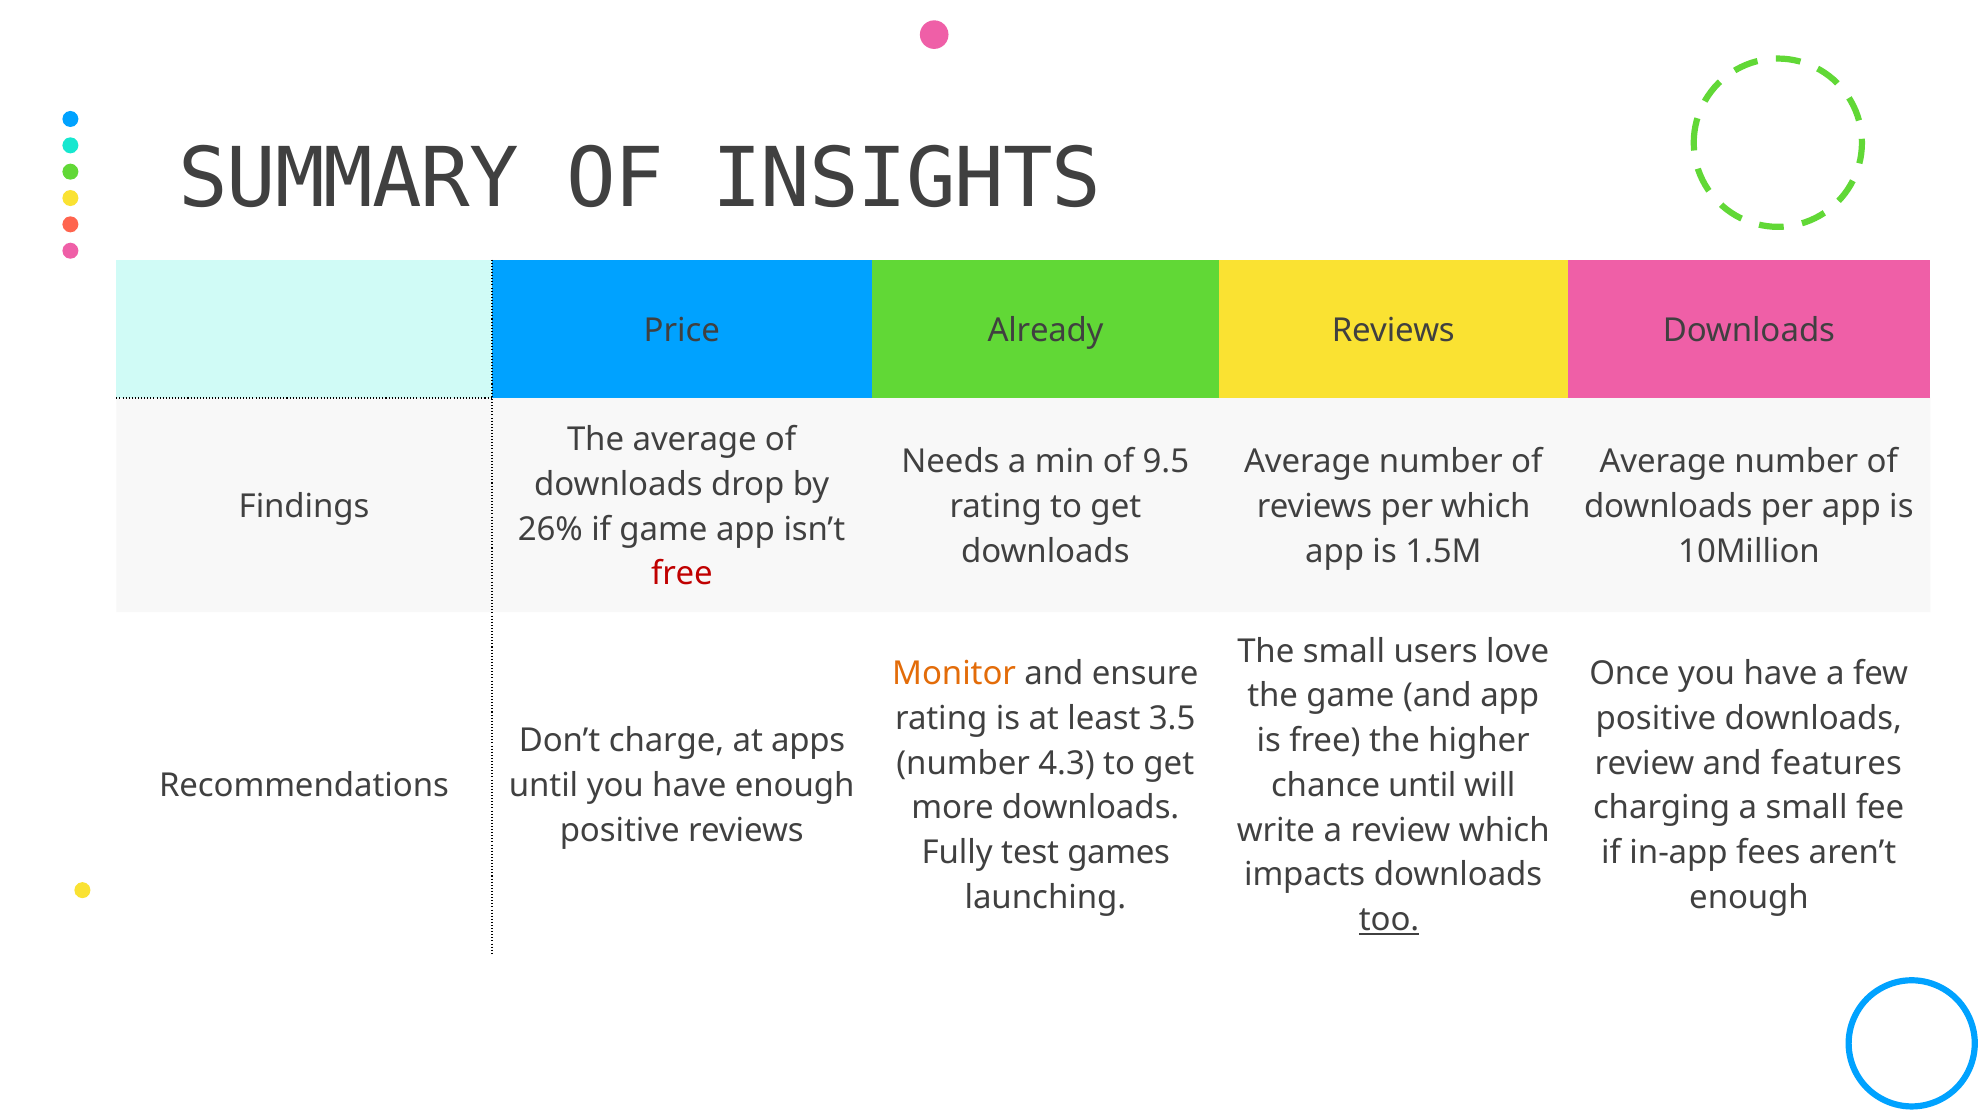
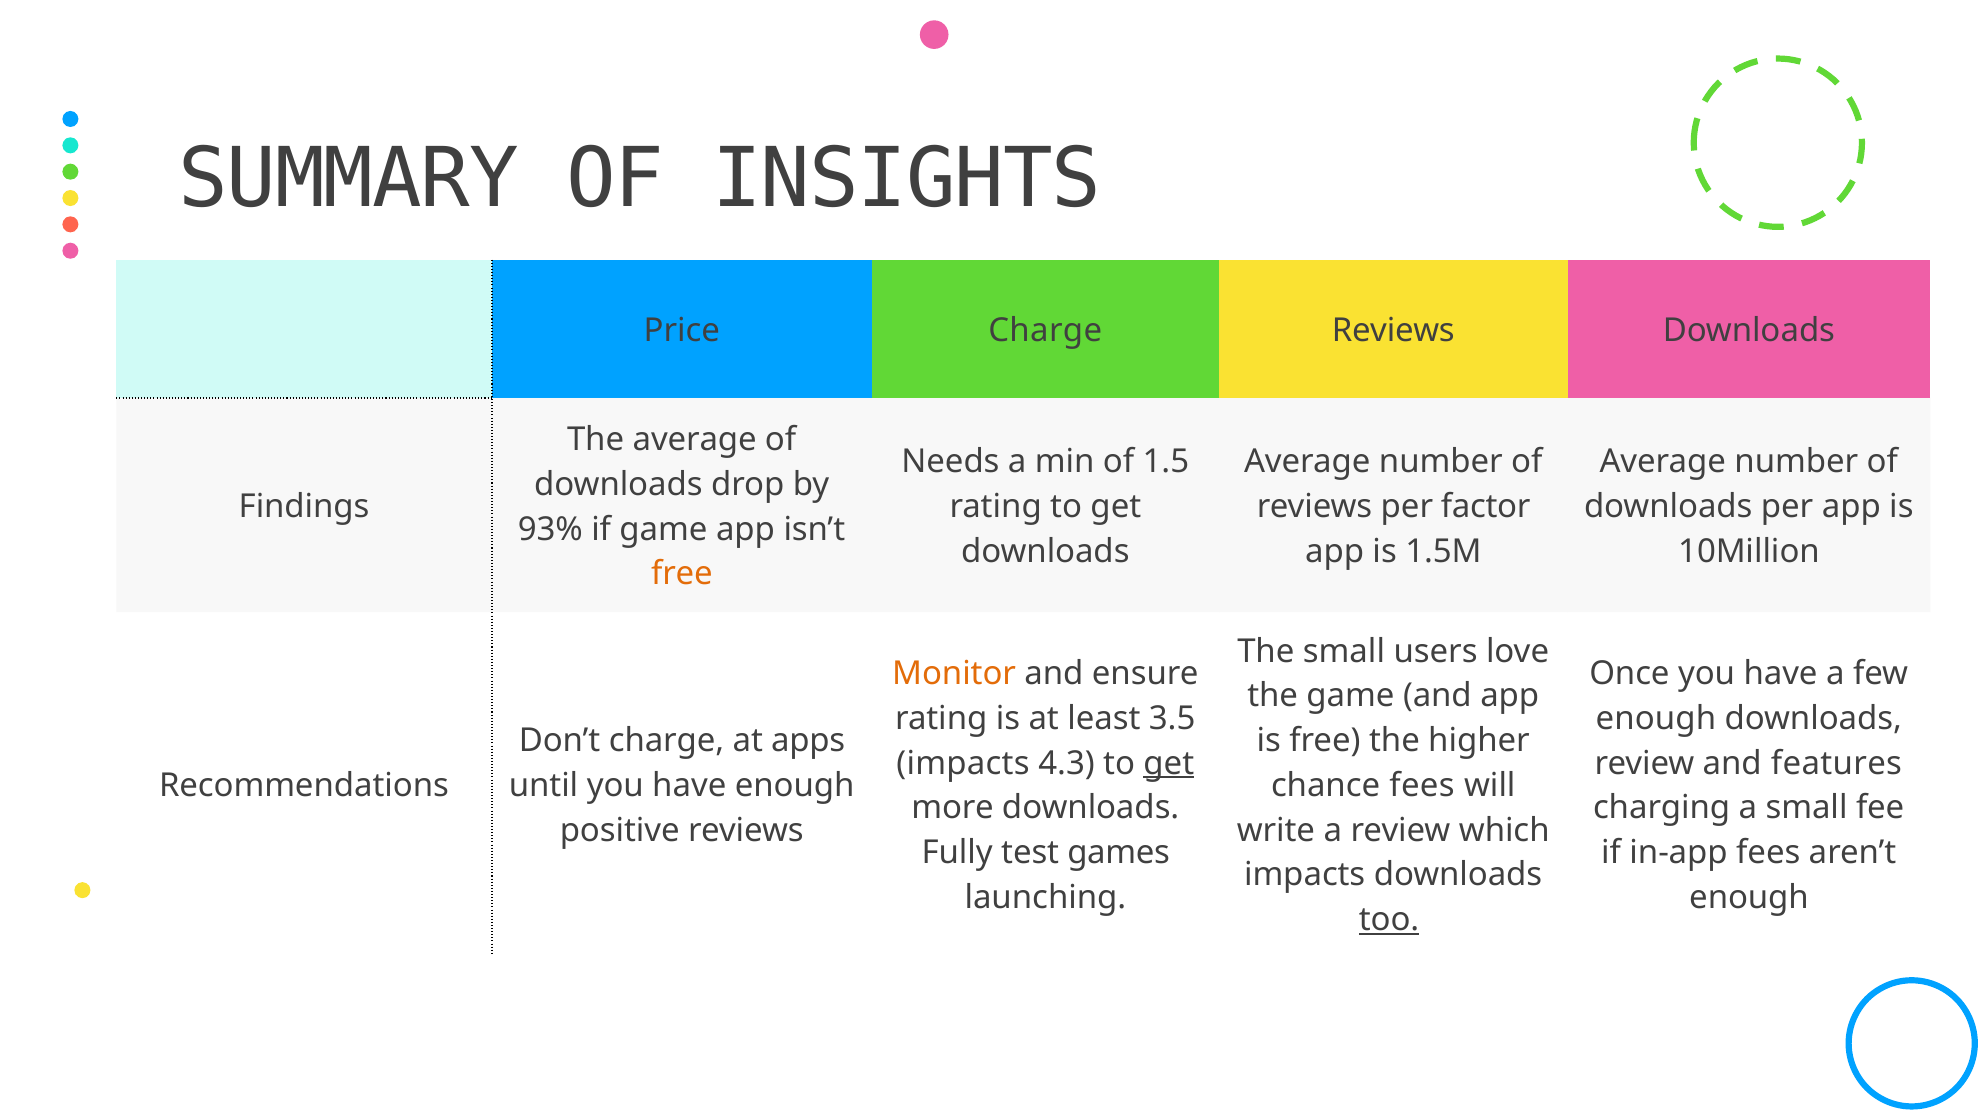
Price Already: Already -> Charge
9.5: 9.5 -> 1.5
per which: which -> factor
26%: 26% -> 93%
free at (682, 574) colour: red -> orange
positive at (1656, 718): positive -> enough
number at (963, 763): number -> impacts
get at (1169, 763) underline: none -> present
chance until: until -> fees
